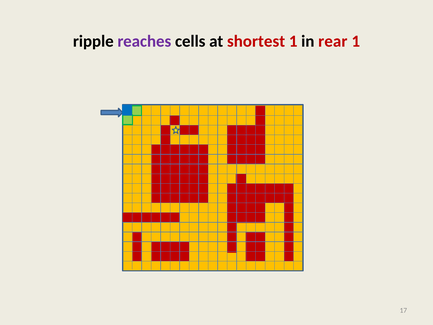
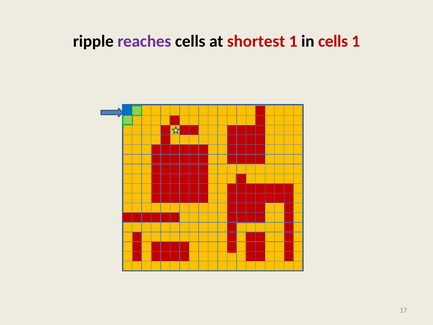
in rear: rear -> cells
